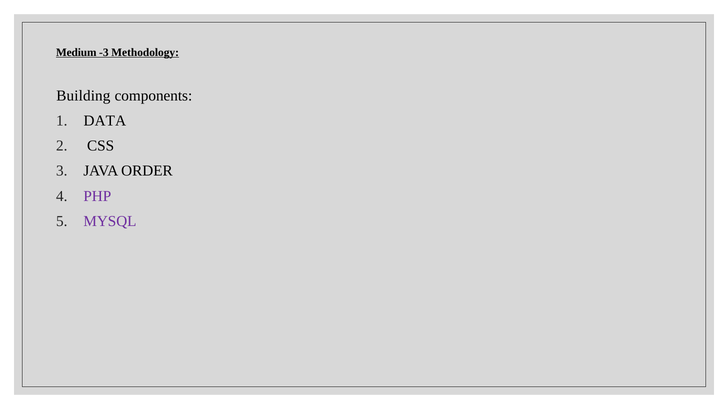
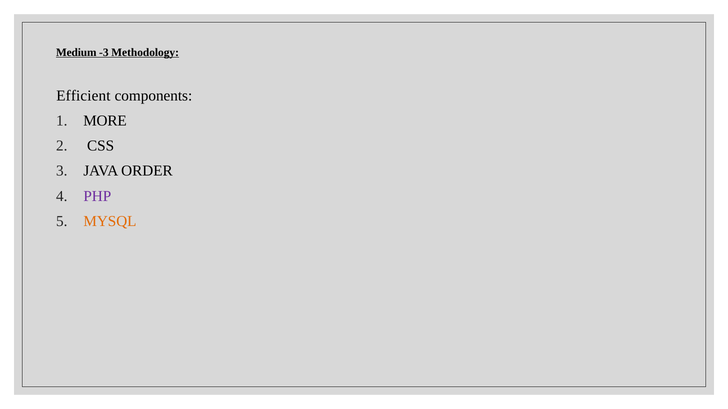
Building: Building -> Efficient
DATA: DATA -> MORE
MYSQL colour: purple -> orange
